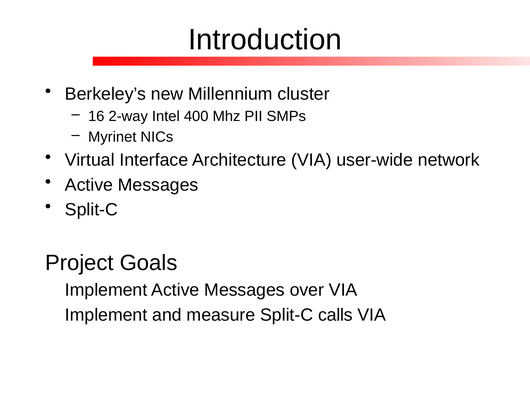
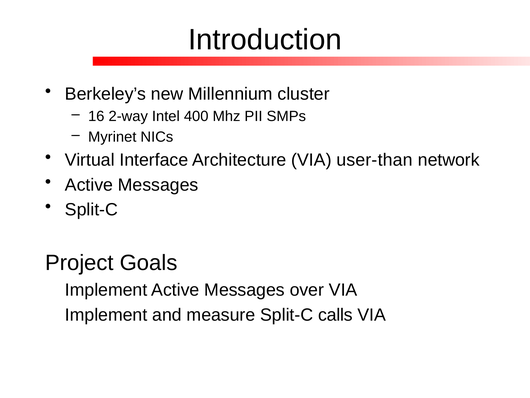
user-wide: user-wide -> user-than
